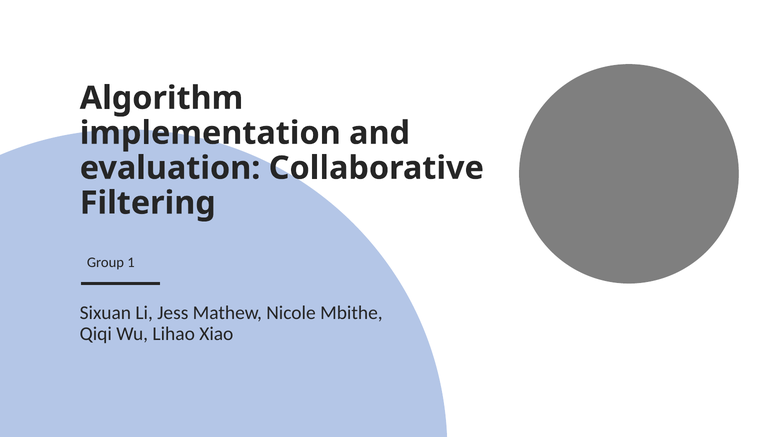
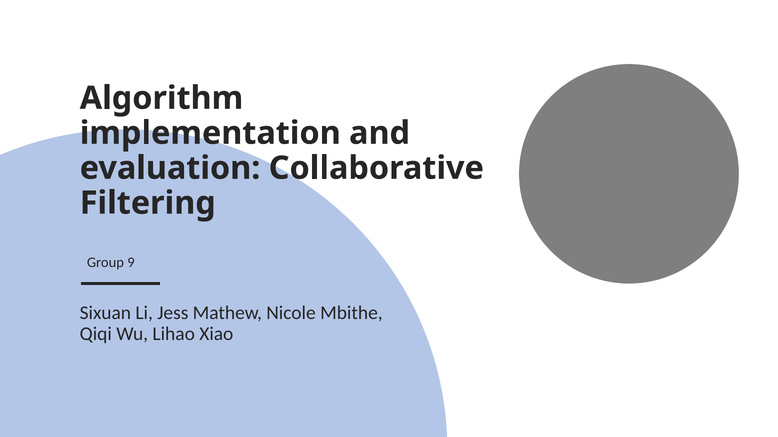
1: 1 -> 9
